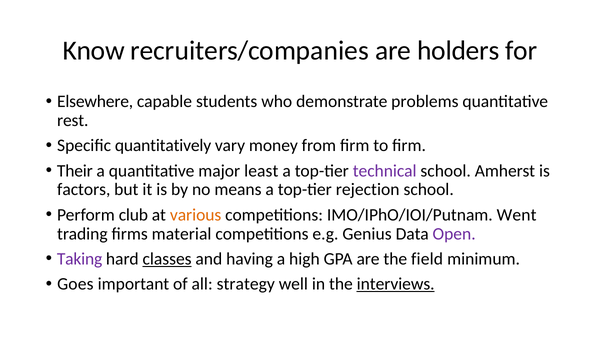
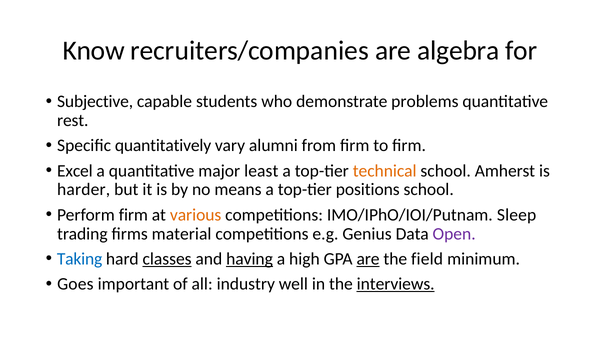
holders: holders -> algebra
Elsewhere: Elsewhere -> Subjective
money: money -> alumni
Their: Their -> Excel
technical colour: purple -> orange
factors: factors -> harder
rejection: rejection -> positions
Perform club: club -> firm
Went: Went -> Sleep
Taking colour: purple -> blue
having underline: none -> present
are at (368, 259) underline: none -> present
strategy: strategy -> industry
